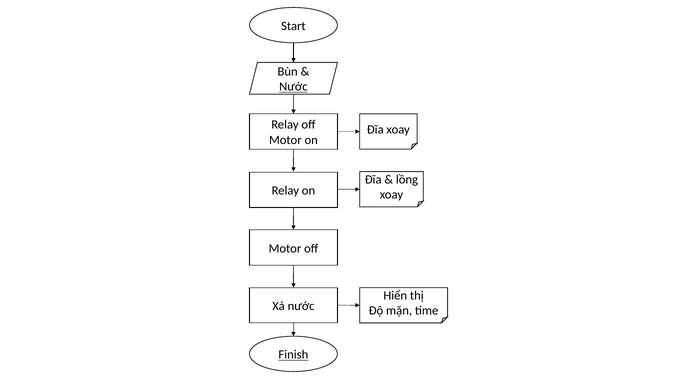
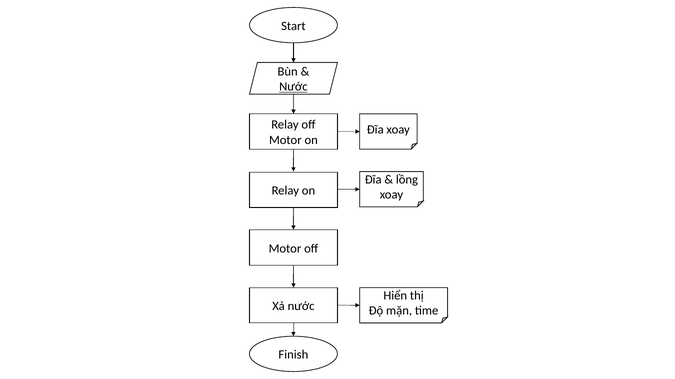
Finish underline: present -> none
